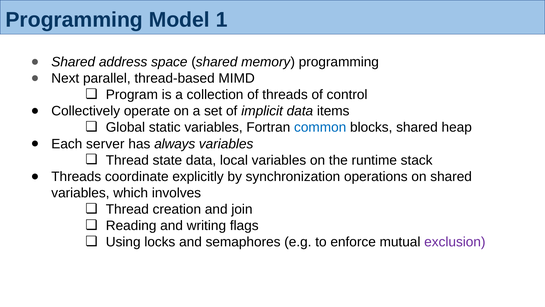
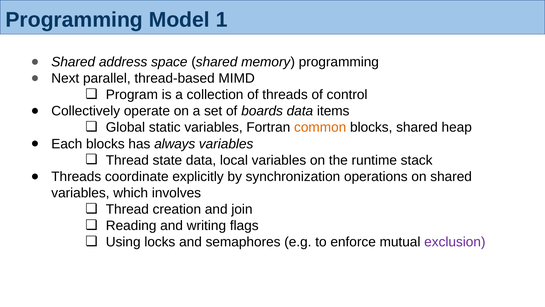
implicit: implicit -> boards
common colour: blue -> orange
Each server: server -> blocks
